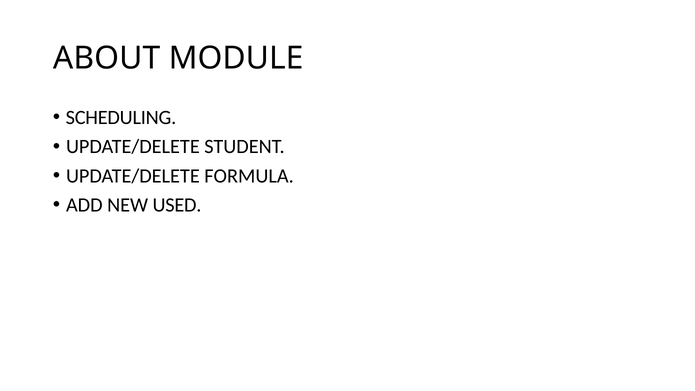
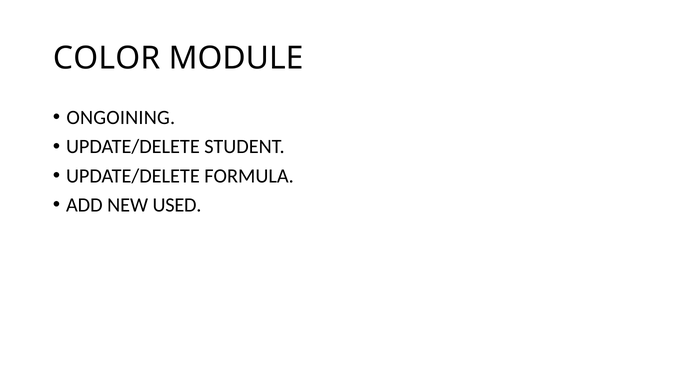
ABOUT: ABOUT -> COLOR
SCHEDULING: SCHEDULING -> ONGOINING
